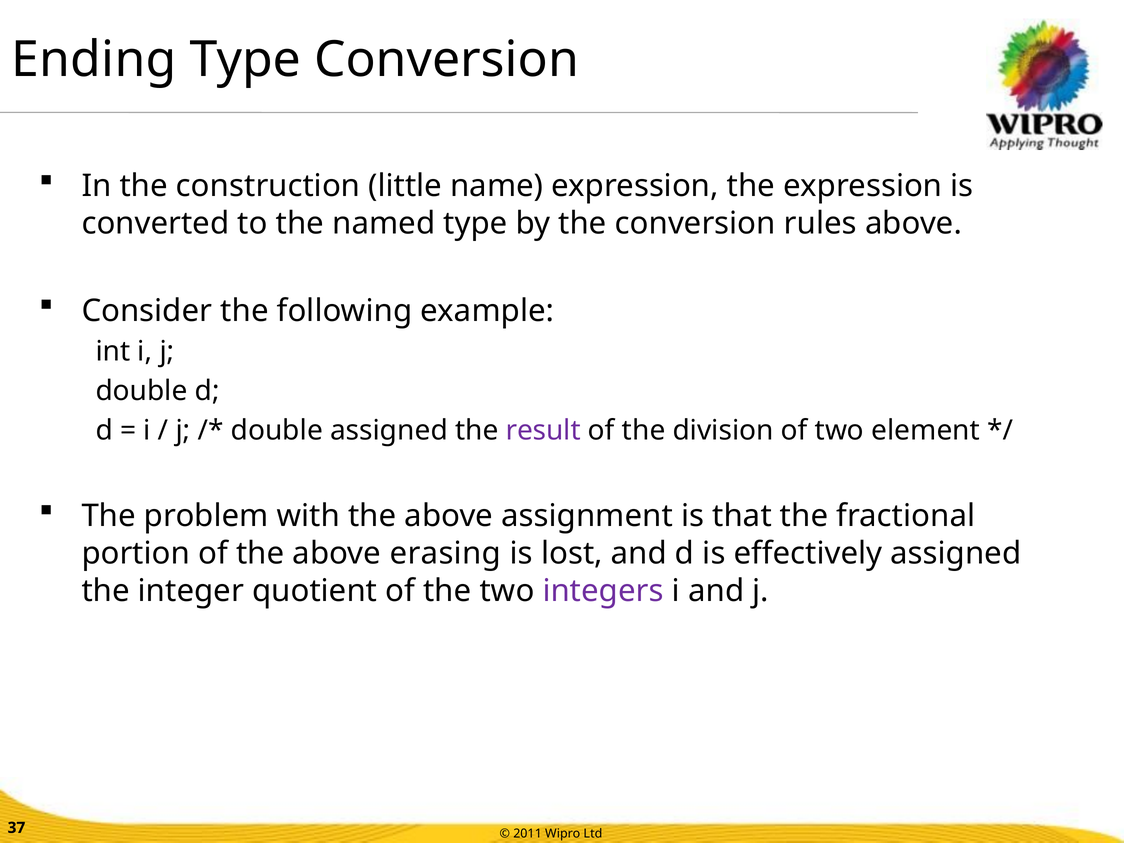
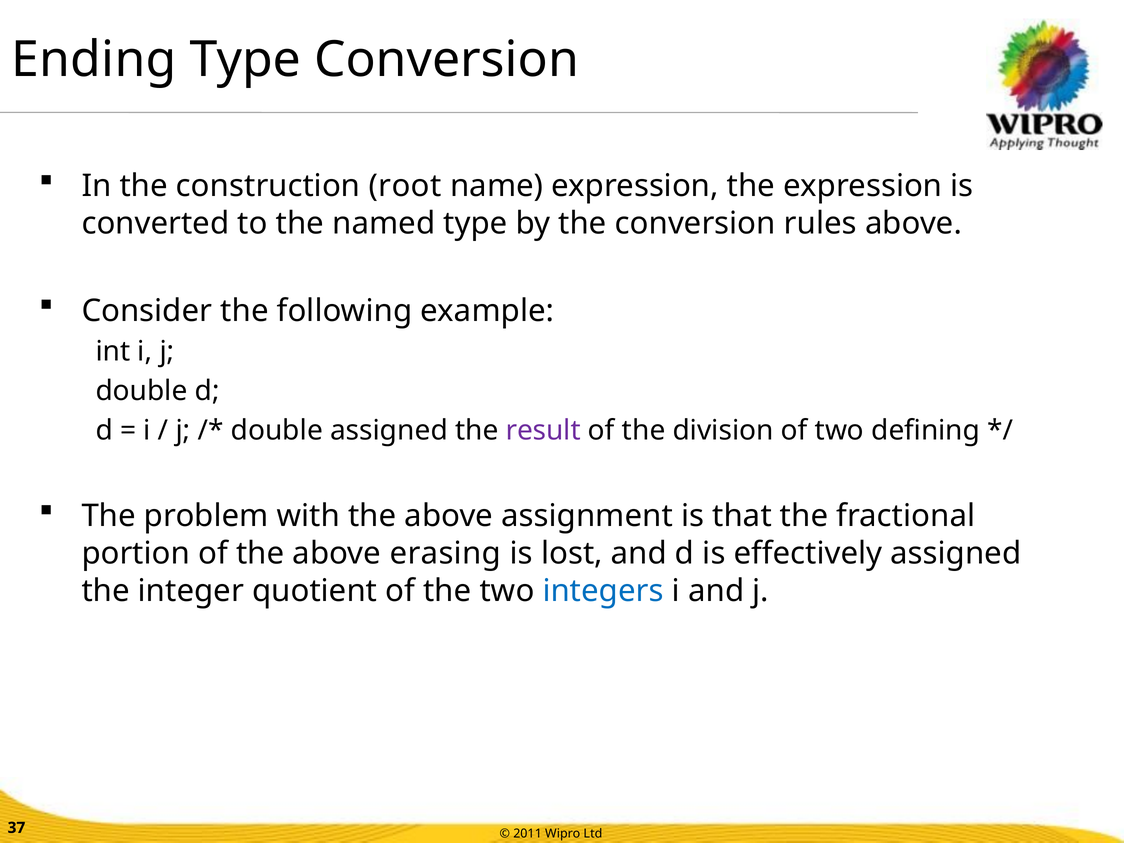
little: little -> root
element: element -> defining
integers colour: purple -> blue
